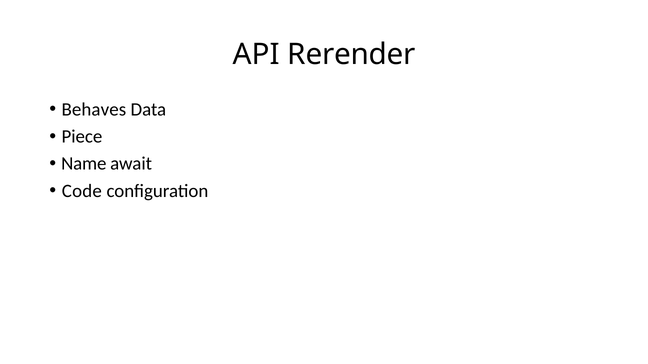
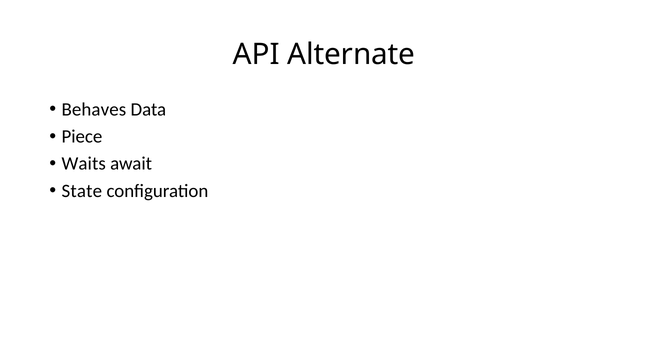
Rerender: Rerender -> Alternate
Name: Name -> Waits
Code: Code -> State
